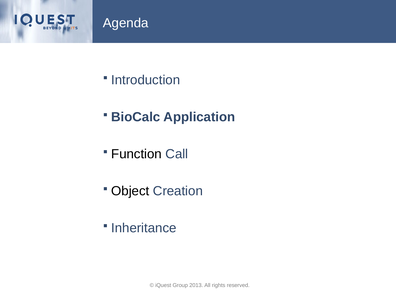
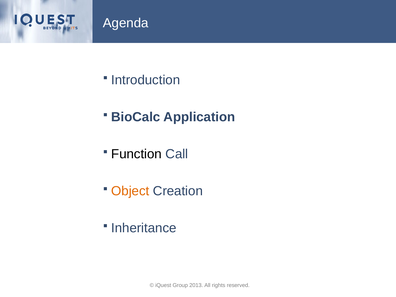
Object colour: black -> orange
